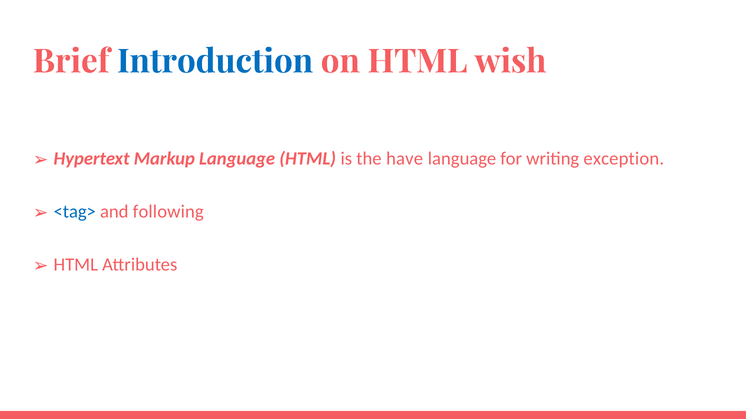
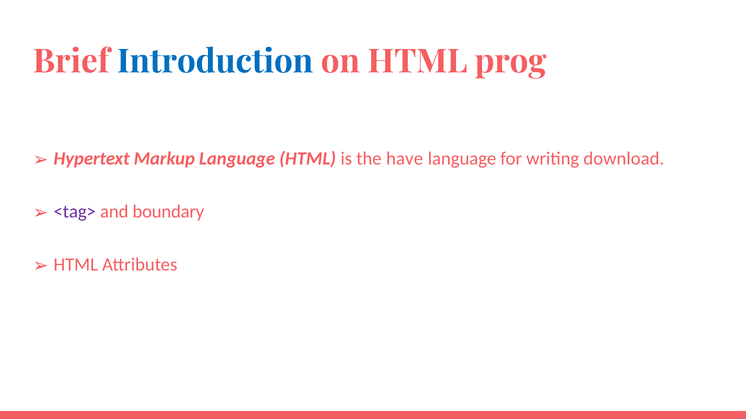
wish: wish -> prog
exception: exception -> download
<tag> colour: blue -> purple
following: following -> boundary
